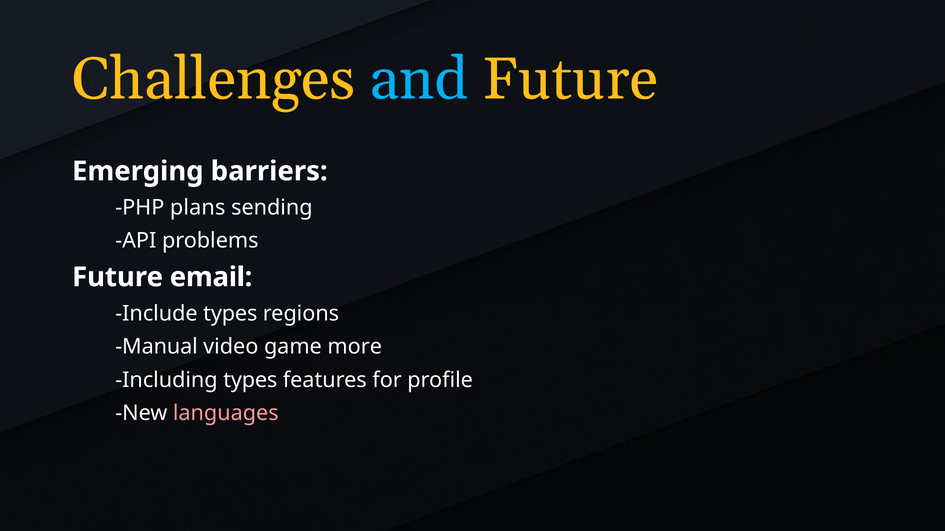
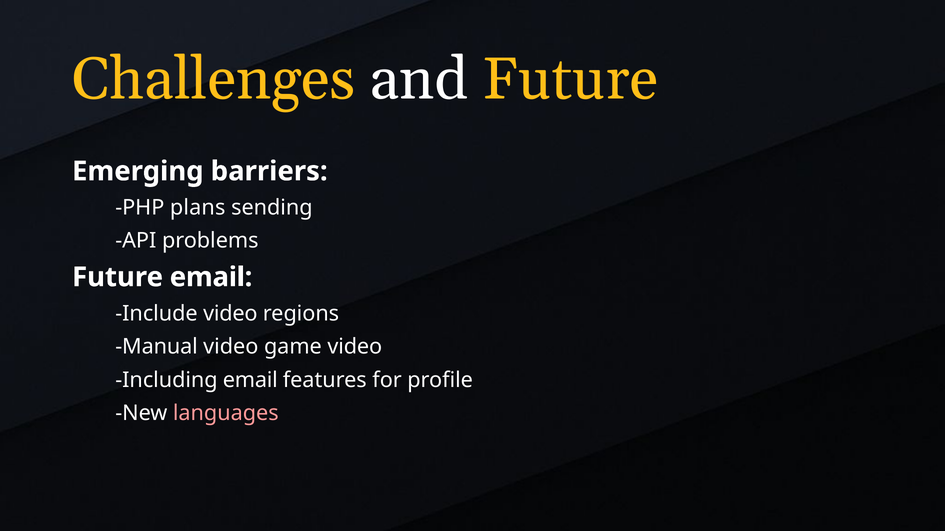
and colour: light blue -> white
Include types: types -> video
game more: more -> video
Including types: types -> email
